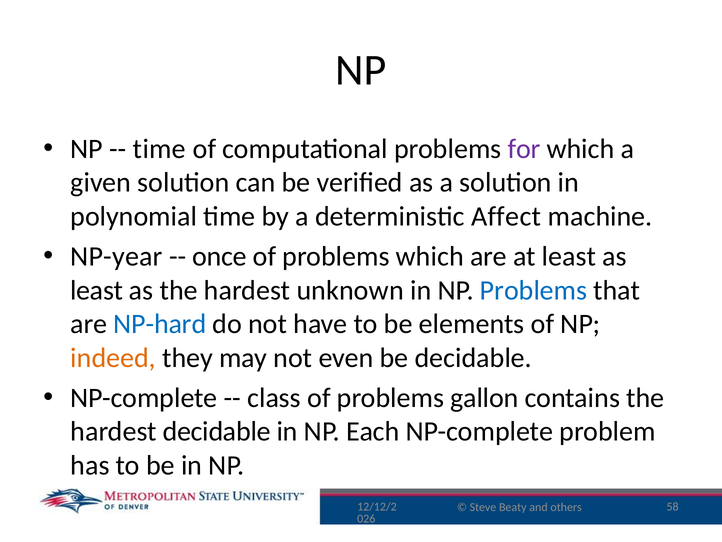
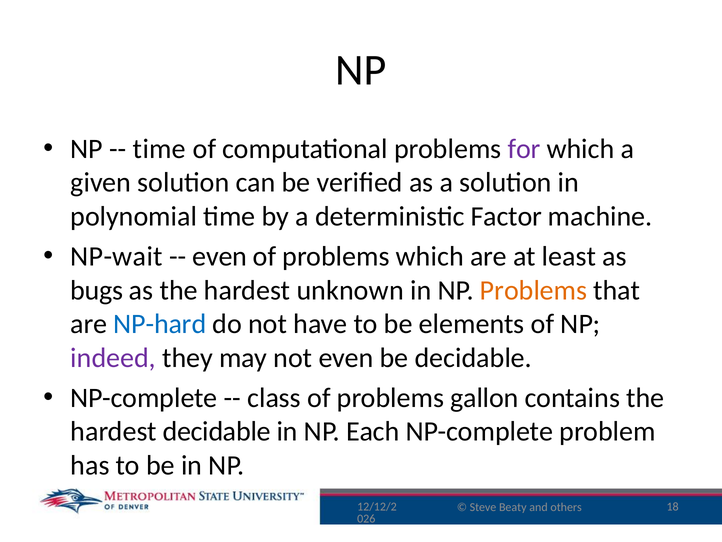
Affect: Affect -> Factor
NP-year: NP-year -> NP-wait
once at (220, 256): once -> even
least at (97, 290): least -> bugs
Problems at (534, 290) colour: blue -> orange
indeed colour: orange -> purple
58: 58 -> 18
